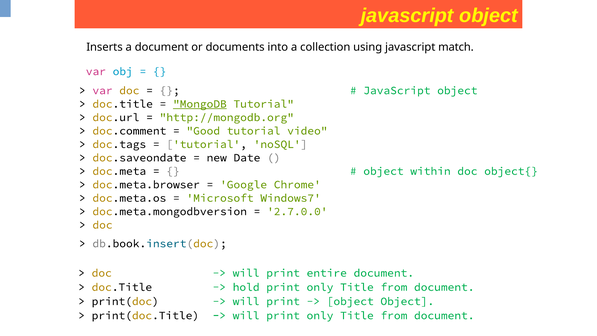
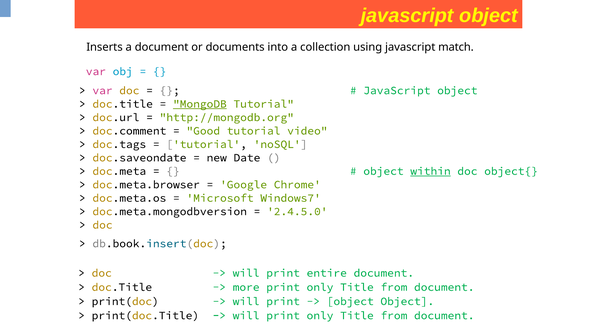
within underline: none -> present
2.7.0.0: 2.7.0.0 -> 2.4.5.0
hold: hold -> more
